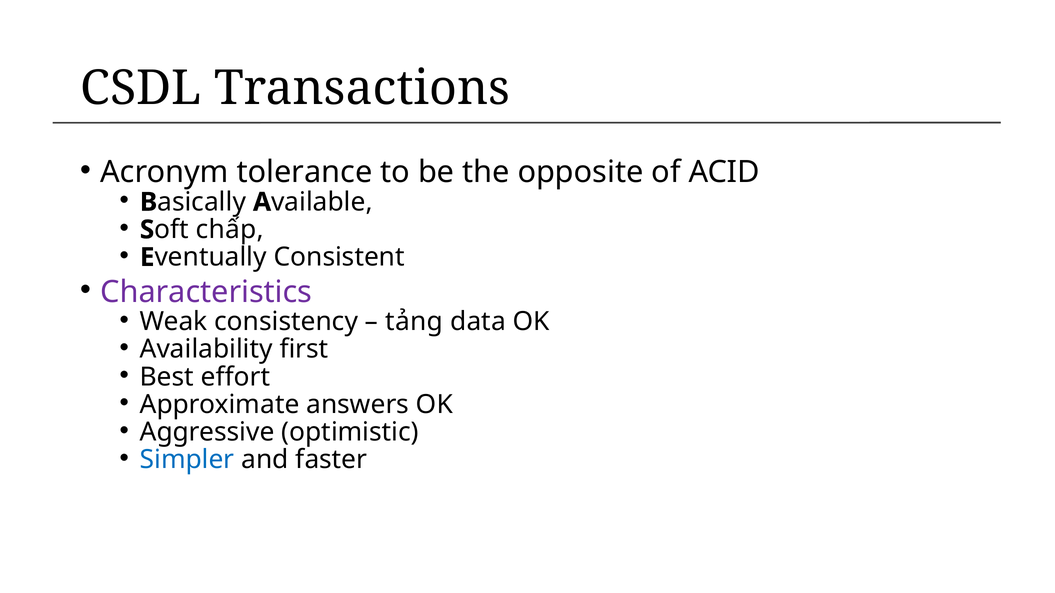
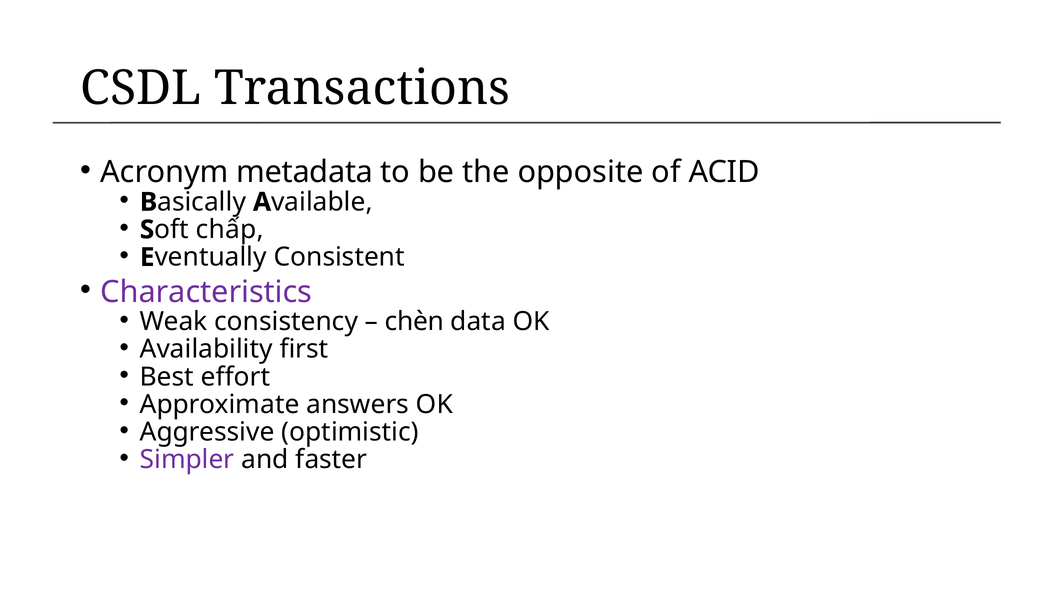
tolerance: tolerance -> metadata
tảng: tảng -> chèn
Simpler colour: blue -> purple
